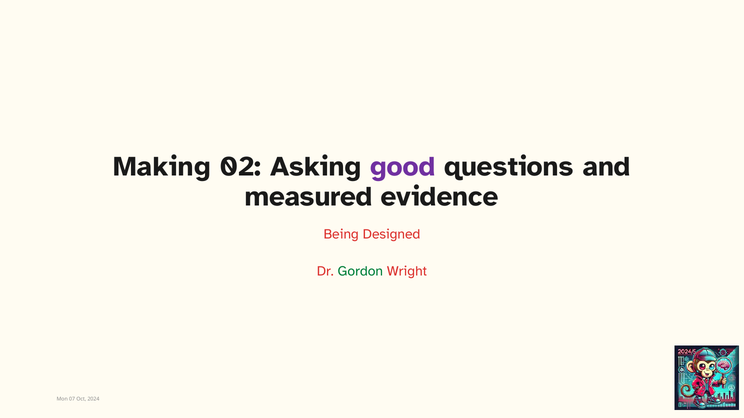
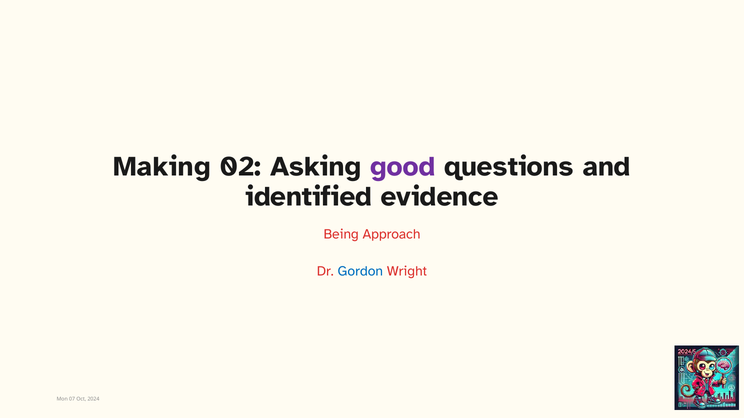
measured: measured -> identified
Designed: Designed -> Approach
Gordon colour: green -> blue
